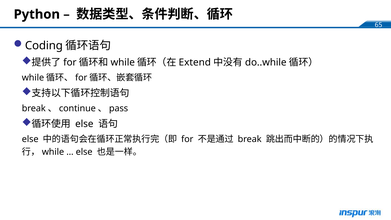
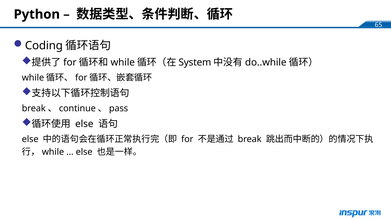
Extend: Extend -> System
